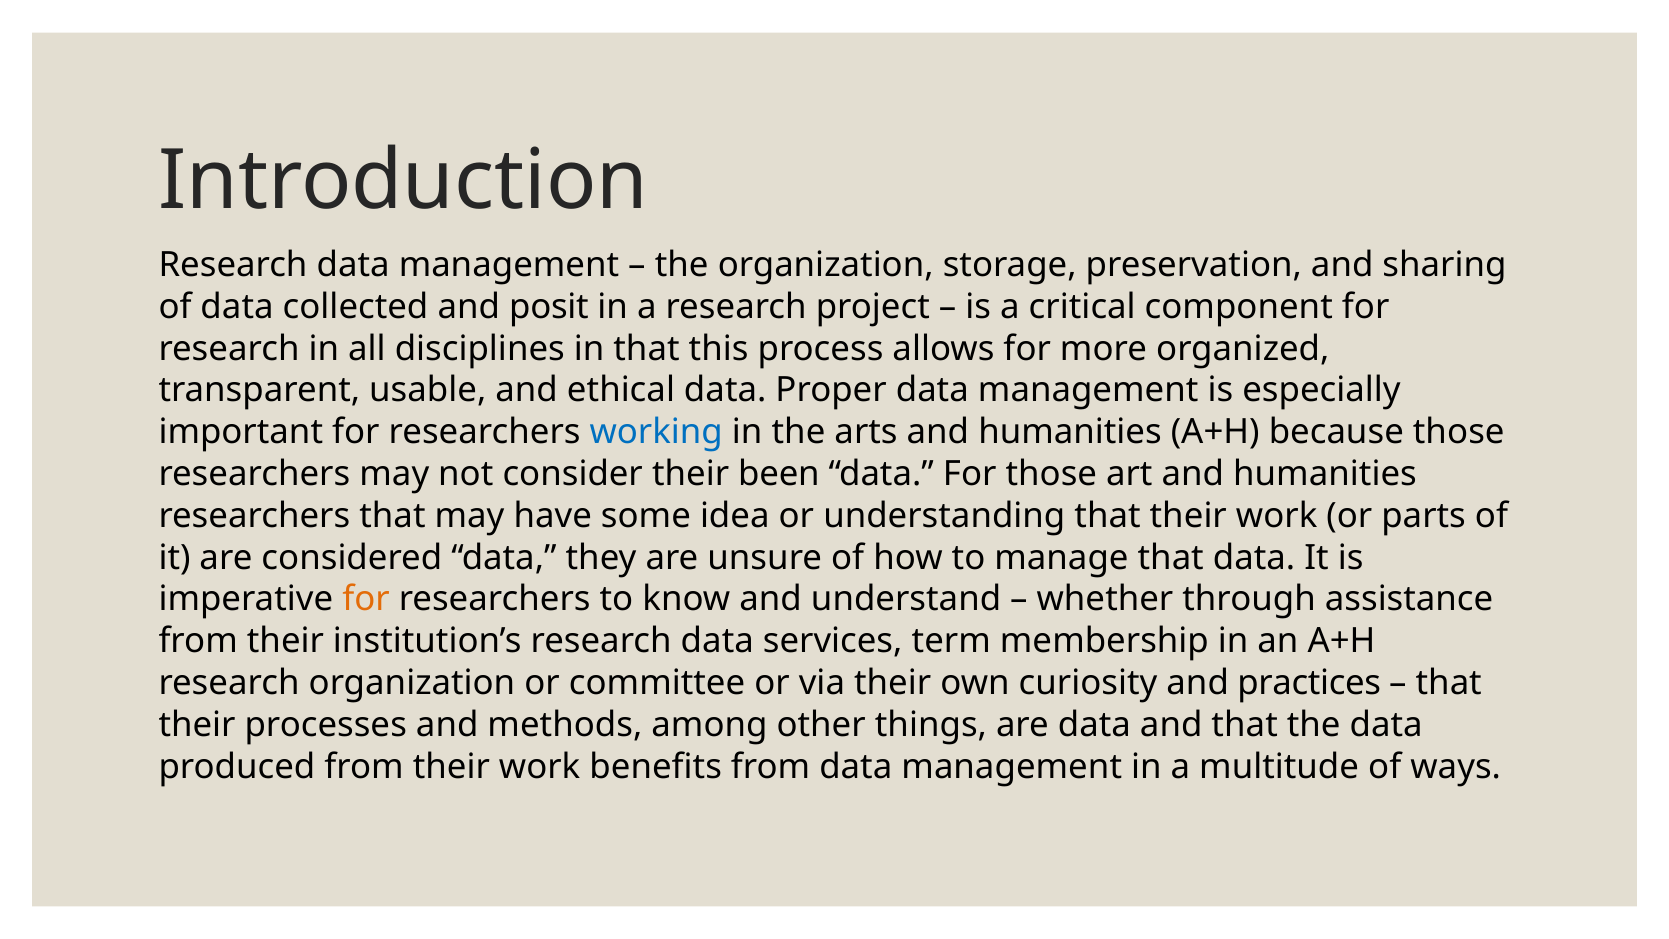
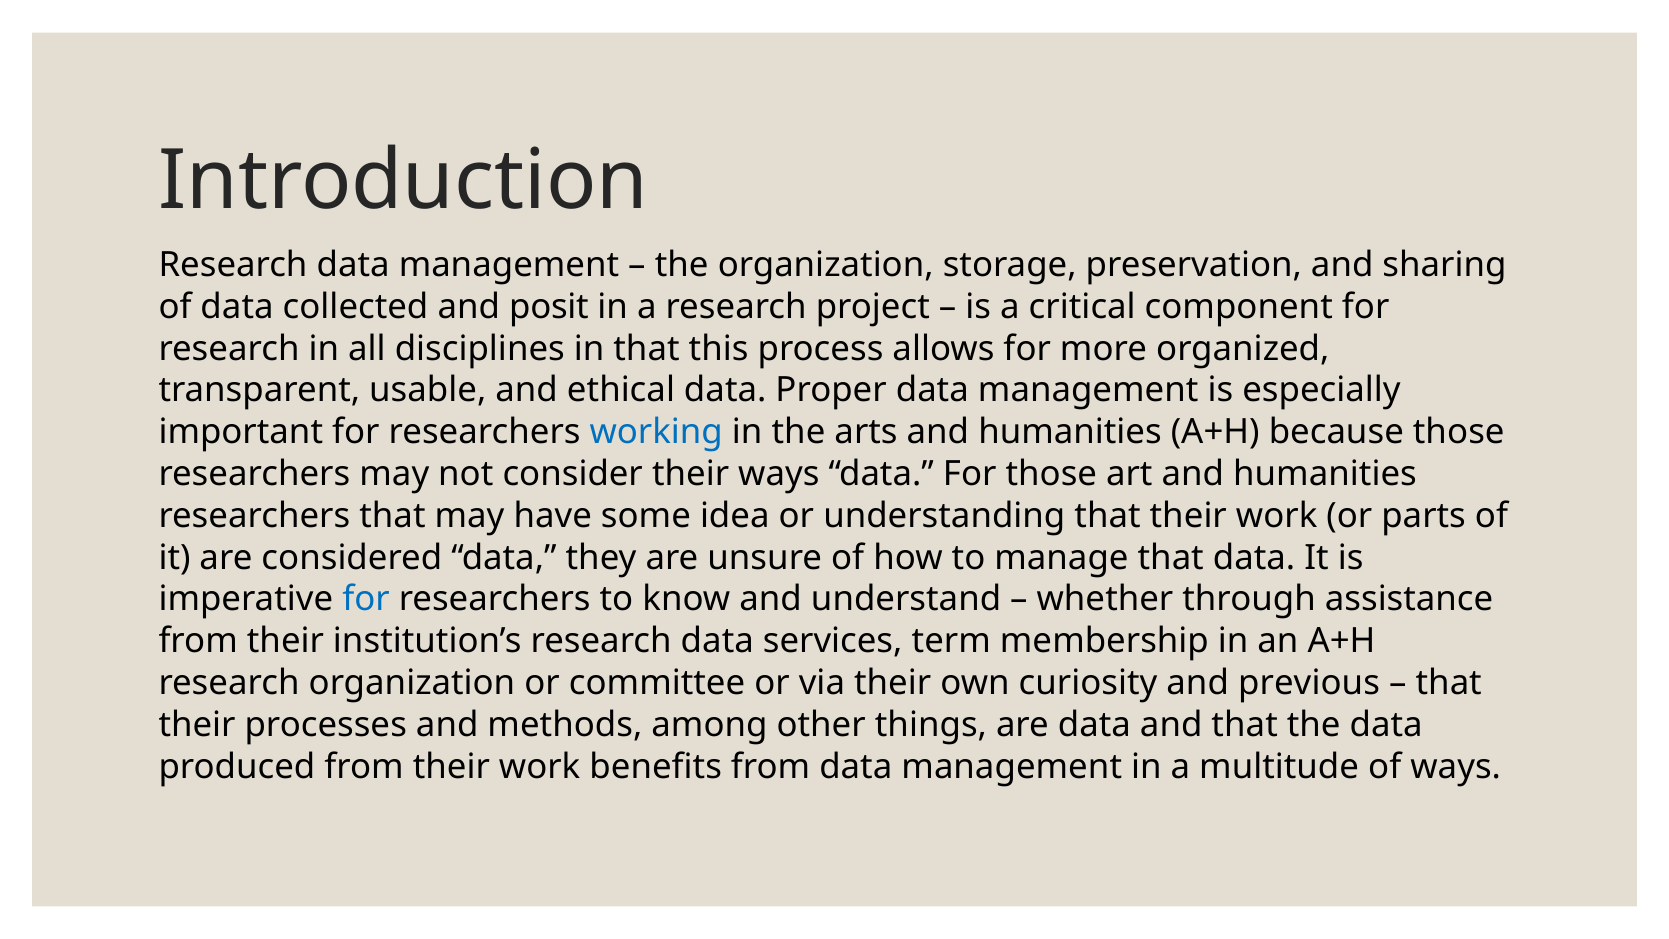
their been: been -> ways
for at (366, 599) colour: orange -> blue
practices: practices -> previous
